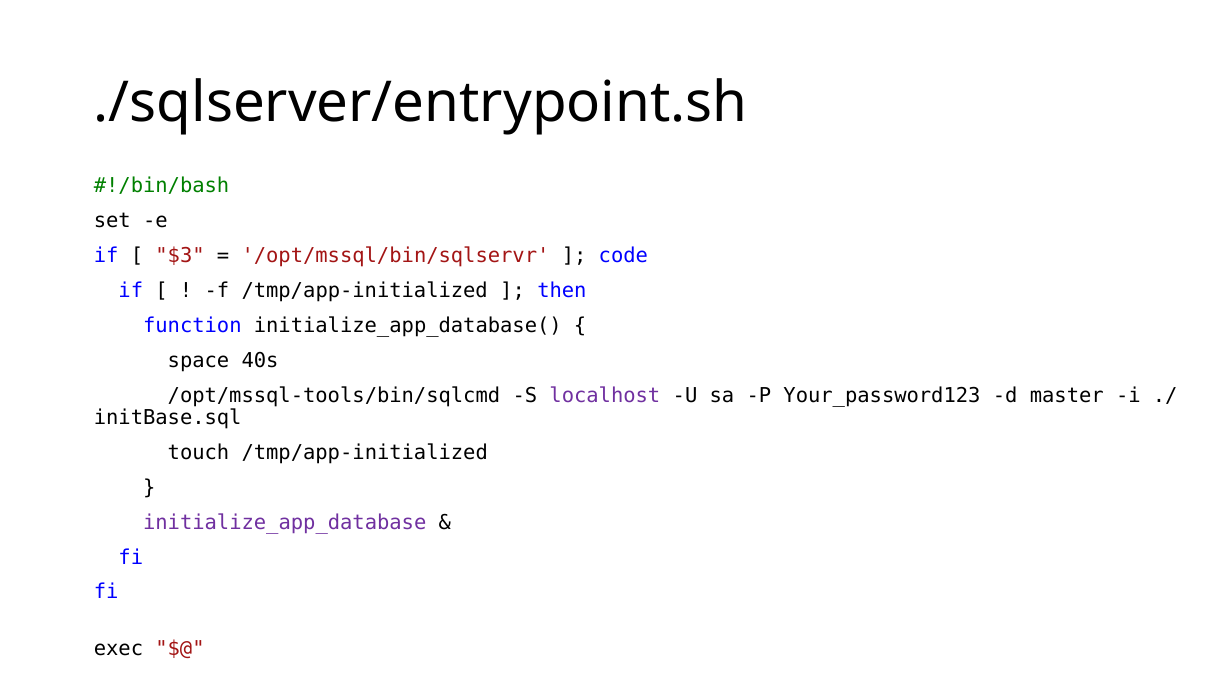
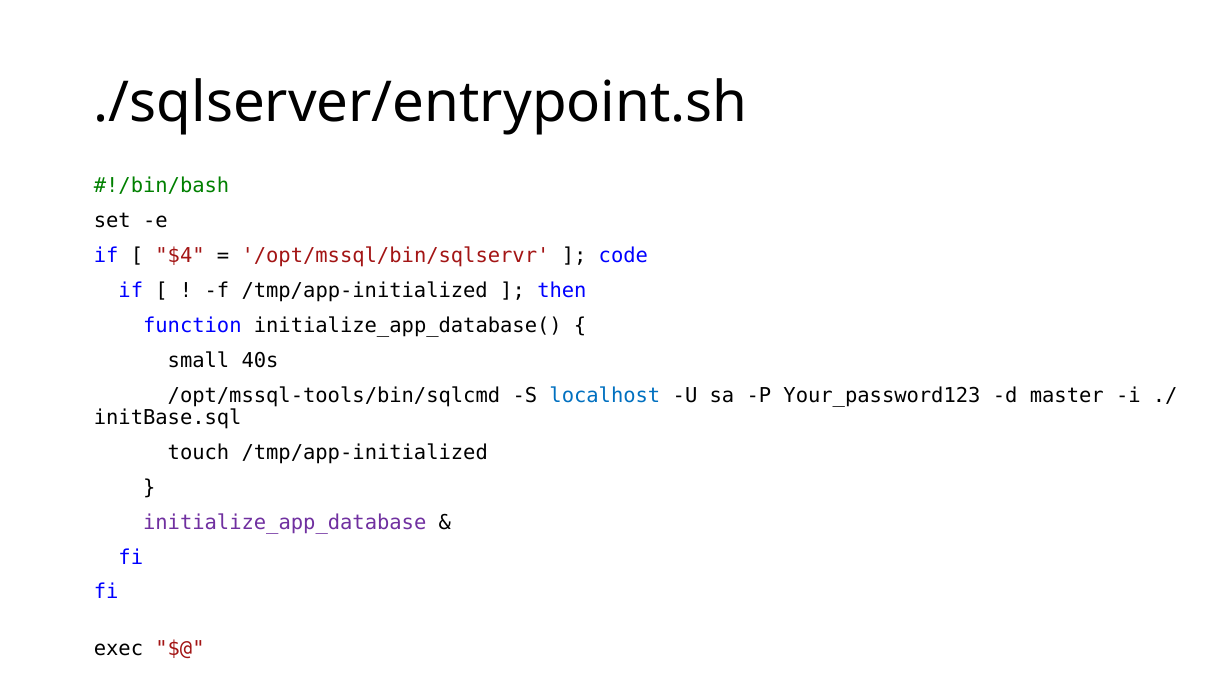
$3: $3 -> $4
space: space -> small
localhost colour: purple -> blue
